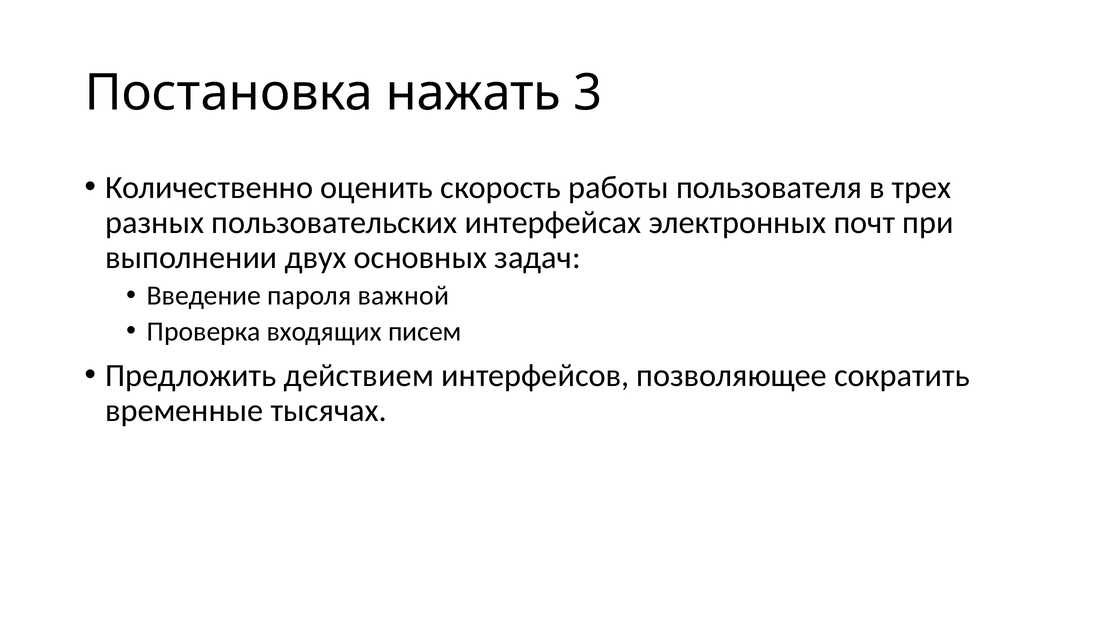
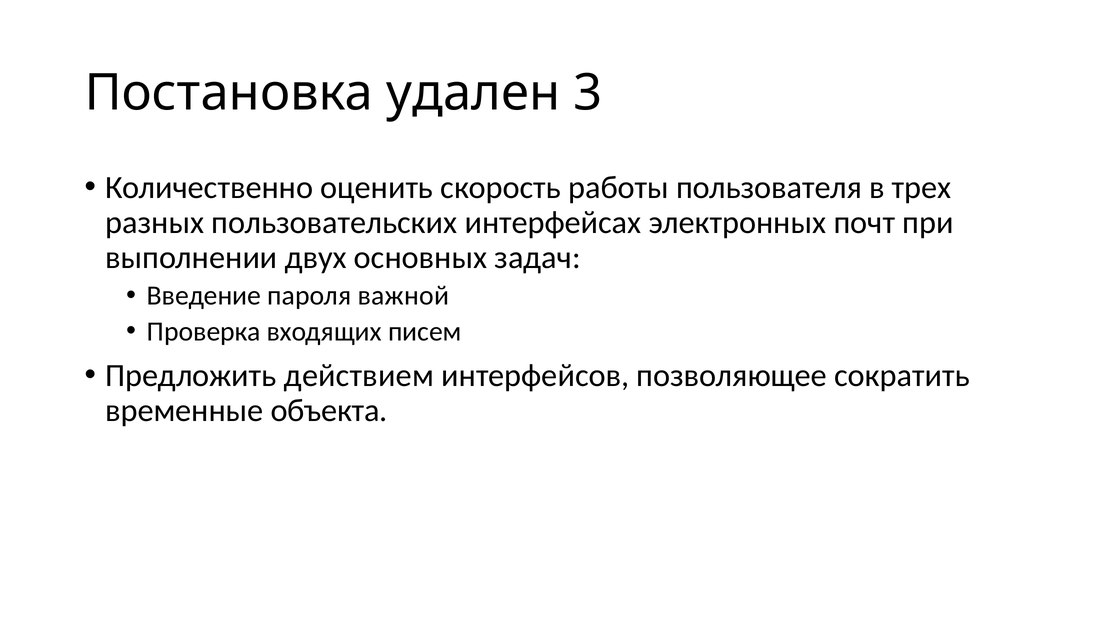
нажать: нажать -> удален
тысячах: тысячах -> объекта
